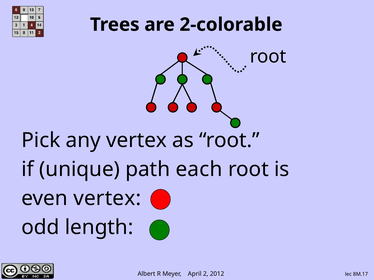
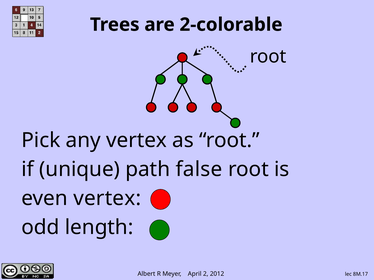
each: each -> false
